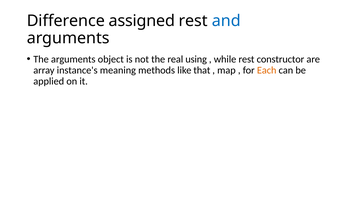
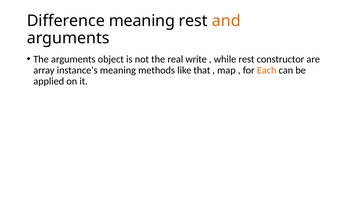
Difference assigned: assigned -> meaning
and colour: blue -> orange
using: using -> write
